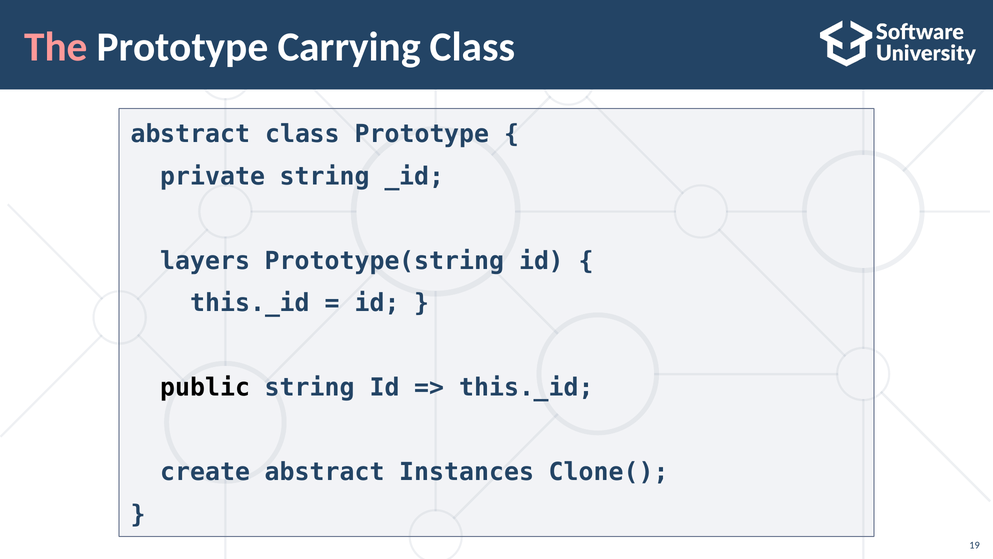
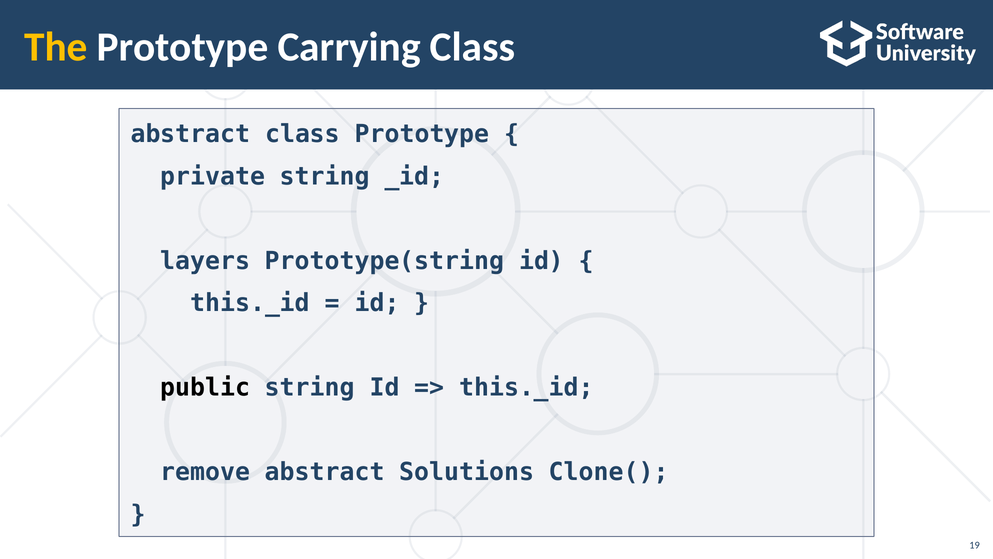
The colour: pink -> yellow
create: create -> remove
Instances: Instances -> Solutions
